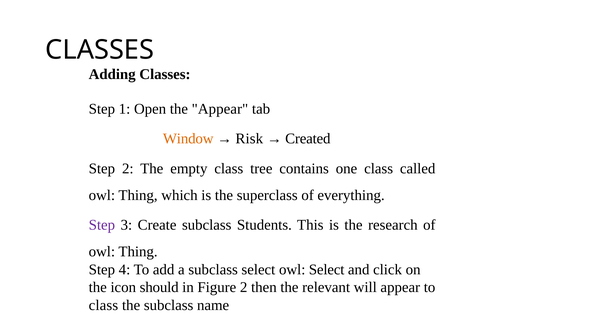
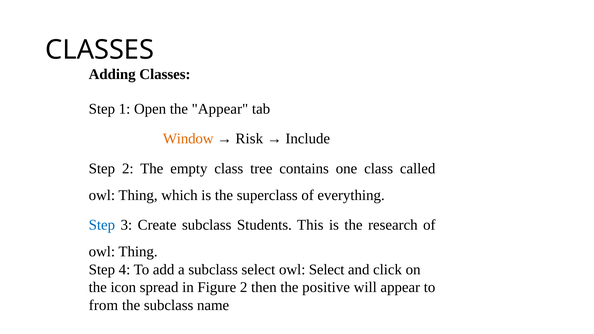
Created: Created -> Include
Step at (102, 225) colour: purple -> blue
should: should -> spread
relevant: relevant -> positive
class at (103, 305): class -> from
